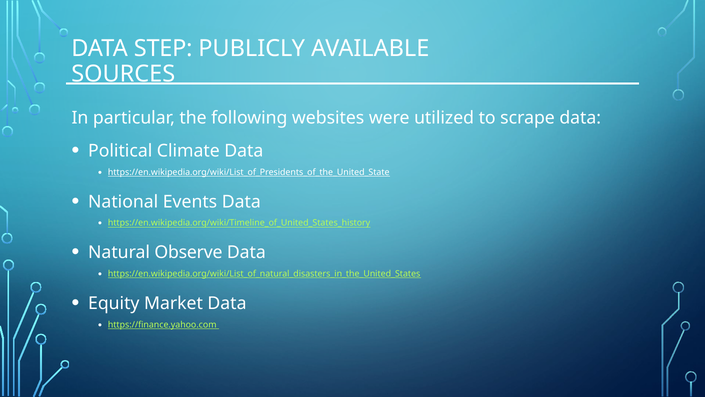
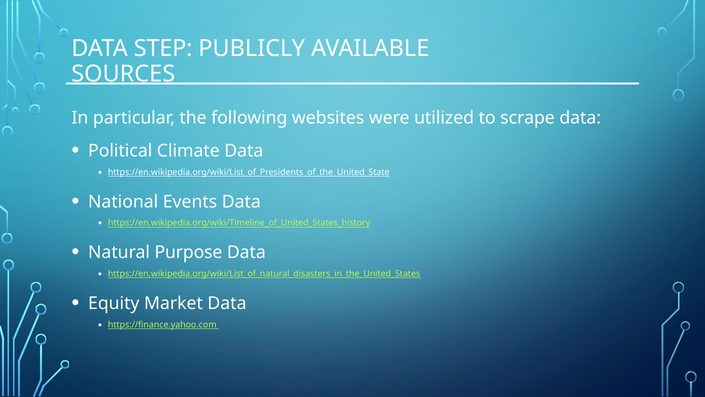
Observe: Observe -> Purpose
